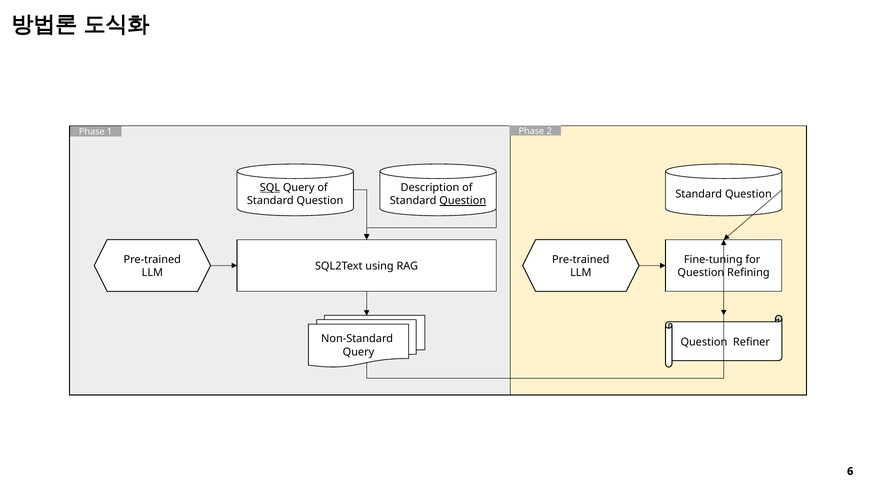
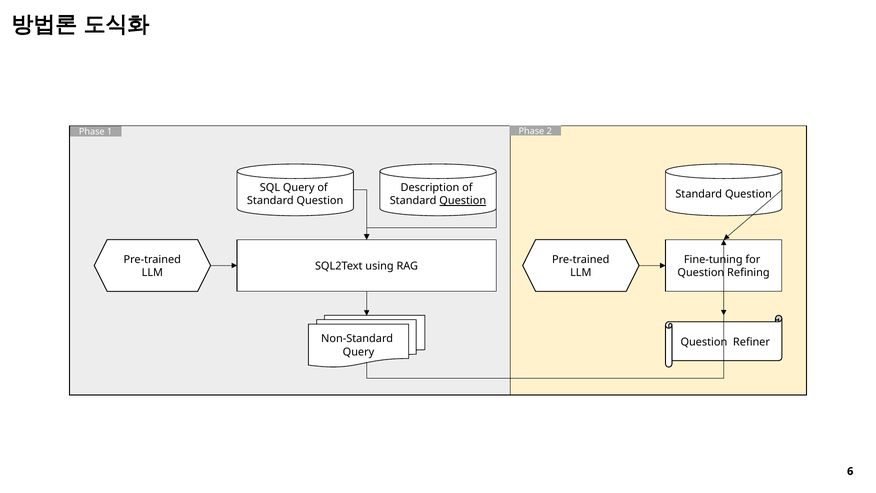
SQL underline: present -> none
